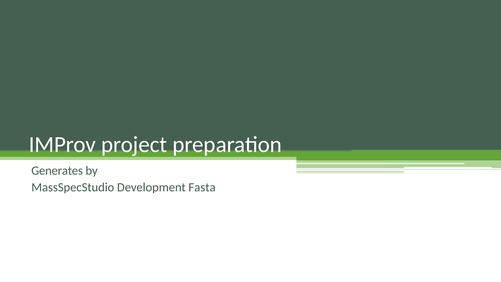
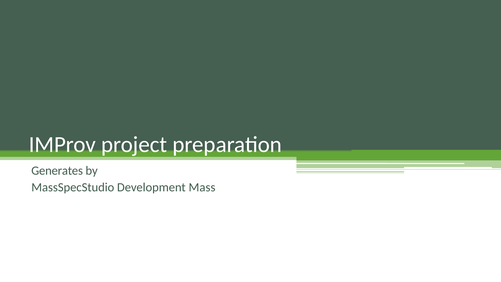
Fasta: Fasta -> Mass
